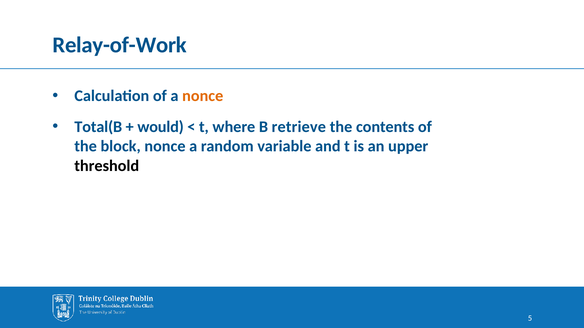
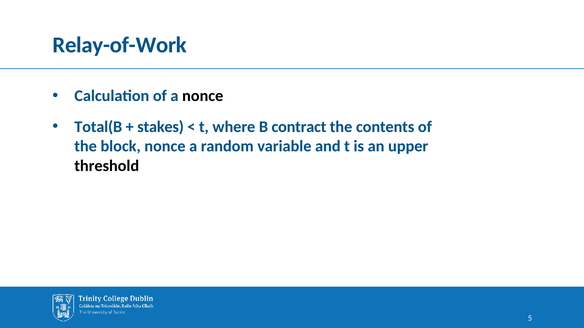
nonce at (203, 96) colour: orange -> black
would: would -> stakes
retrieve: retrieve -> contract
